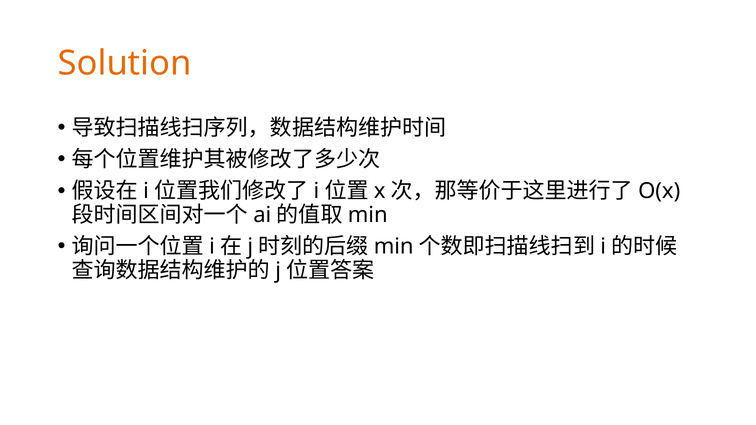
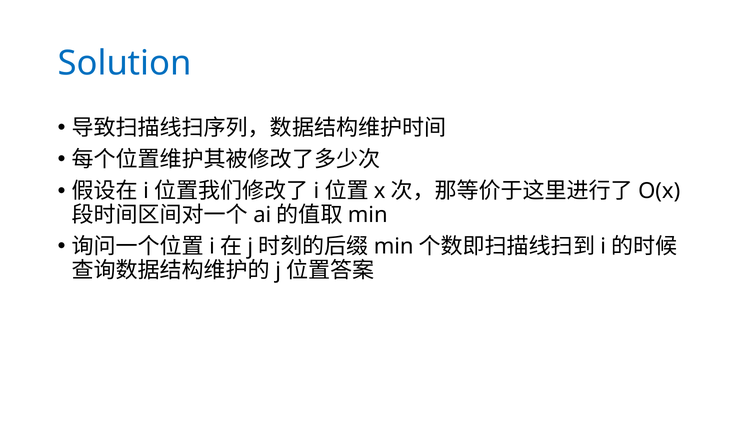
Solution colour: orange -> blue
